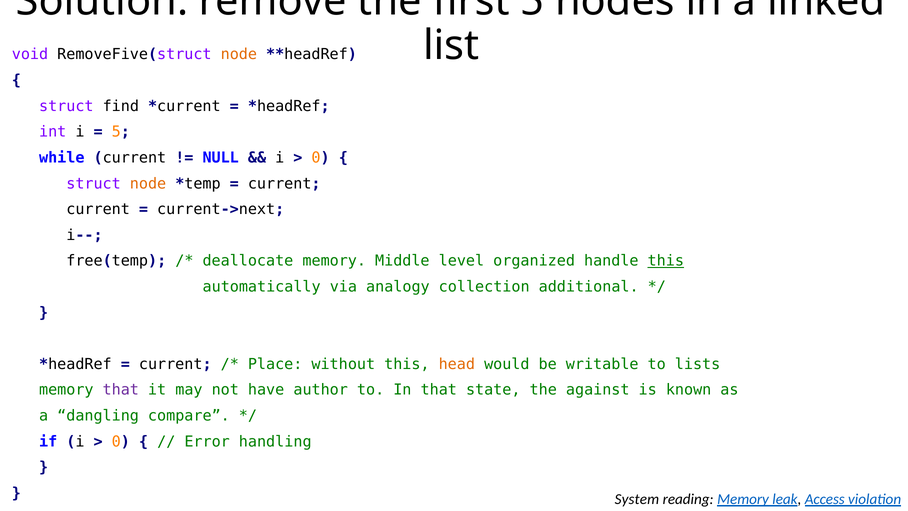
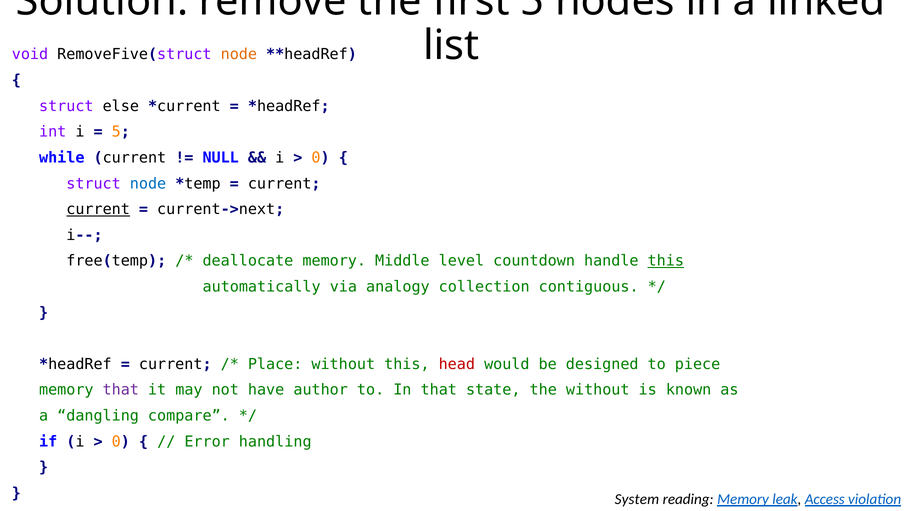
find: find -> else
node at (148, 183) colour: orange -> blue
current at (98, 209) underline: none -> present
organized: organized -> countdown
additional: additional -> contiguous
head colour: orange -> red
writable: writable -> designed
lists: lists -> piece
the against: against -> without
